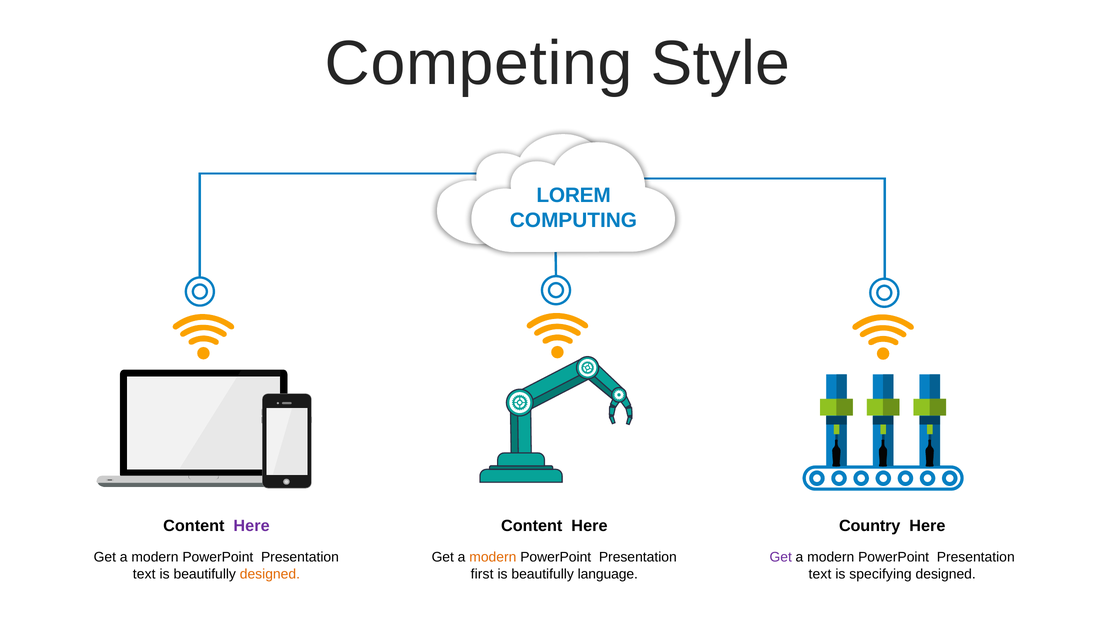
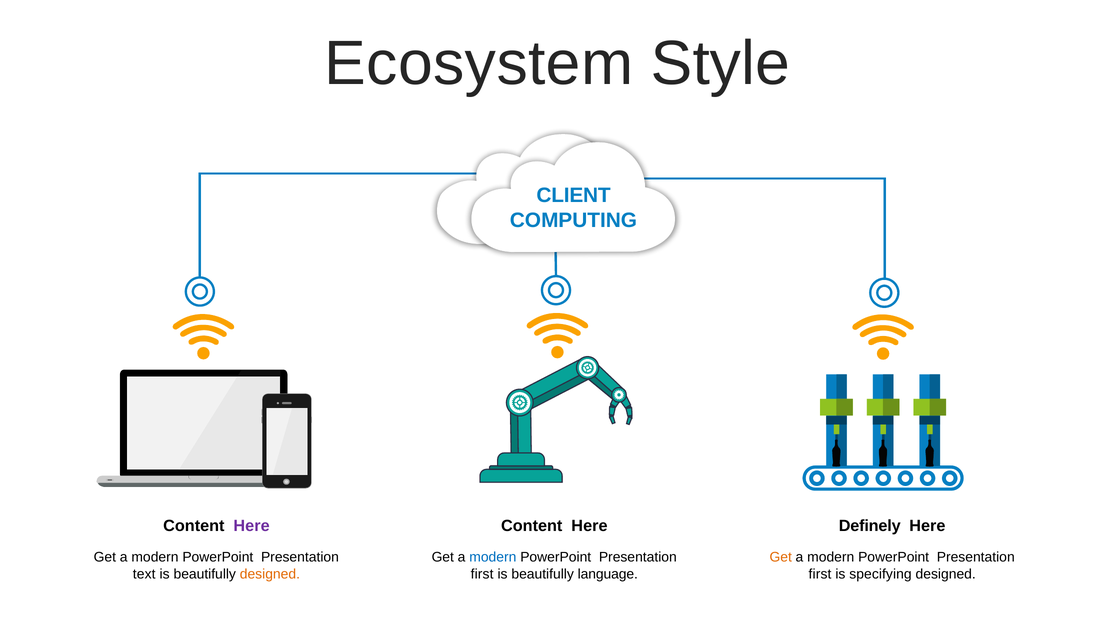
Competing: Competing -> Ecosystem
LOREM: LOREM -> CLIENT
Country: Country -> Definely
modern at (493, 557) colour: orange -> blue
Get at (781, 557) colour: purple -> orange
text at (820, 573): text -> first
